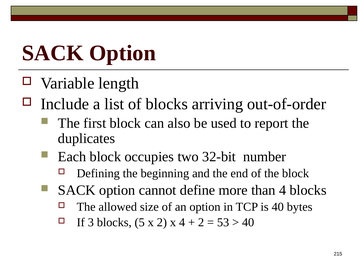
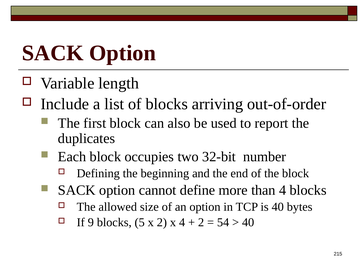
3: 3 -> 9
53: 53 -> 54
